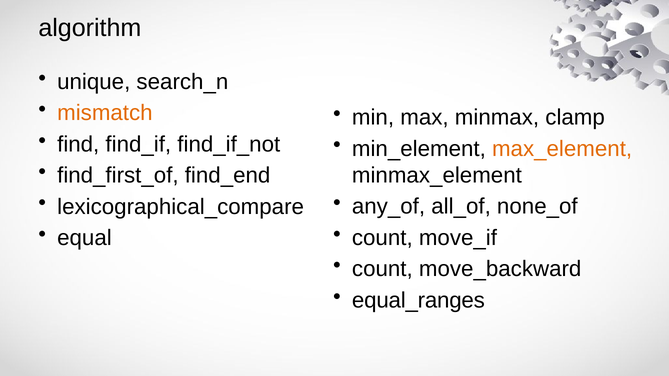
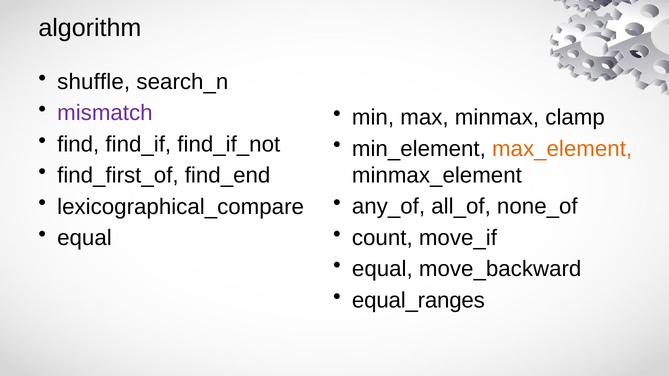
unique: unique -> shuffle
mismatch colour: orange -> purple
count at (382, 269): count -> equal
